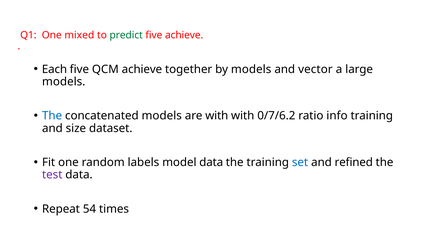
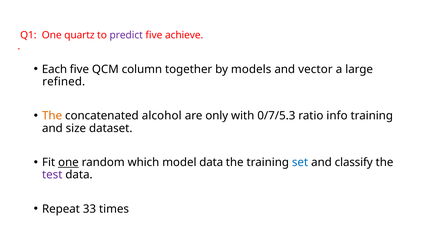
mixed: mixed -> quartz
predict colour: green -> purple
QCM achieve: achieve -> column
models at (64, 82): models -> refined
The at (52, 116) colour: blue -> orange
concatenated models: models -> alcohol
are with: with -> only
0/7/6.2: 0/7/6.2 -> 0/7/5.3
one at (68, 162) underline: none -> present
labels: labels -> which
refined: refined -> classify
54: 54 -> 33
